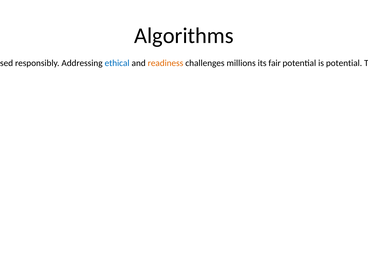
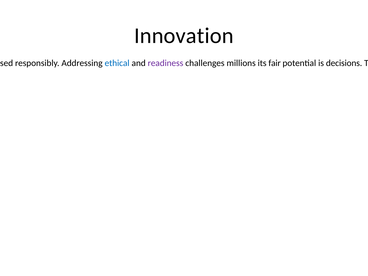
Algorithms at (184, 36): Algorithms -> Innovation
readiness colour: orange -> purple
is potential: potential -> decisions
